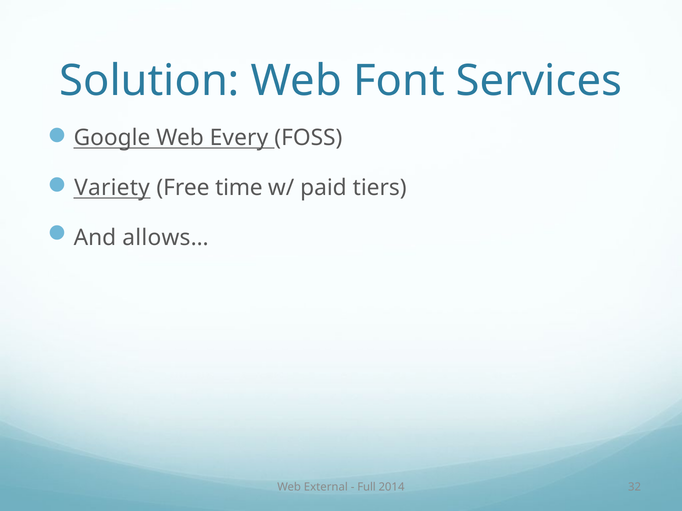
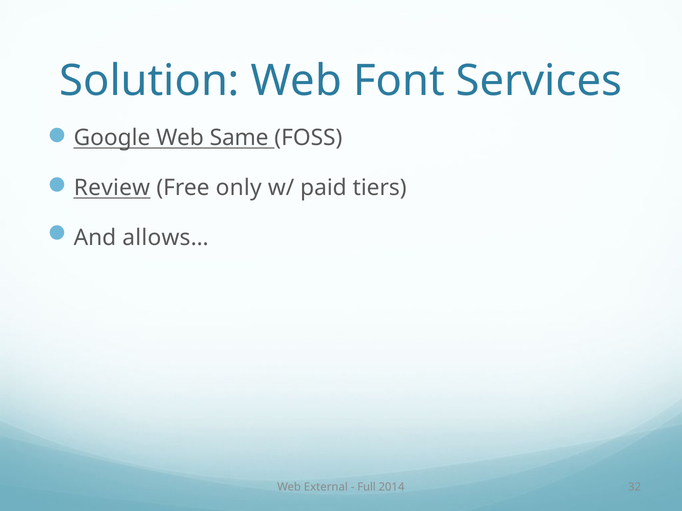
Every: Every -> Same
Variety: Variety -> Review
time: time -> only
